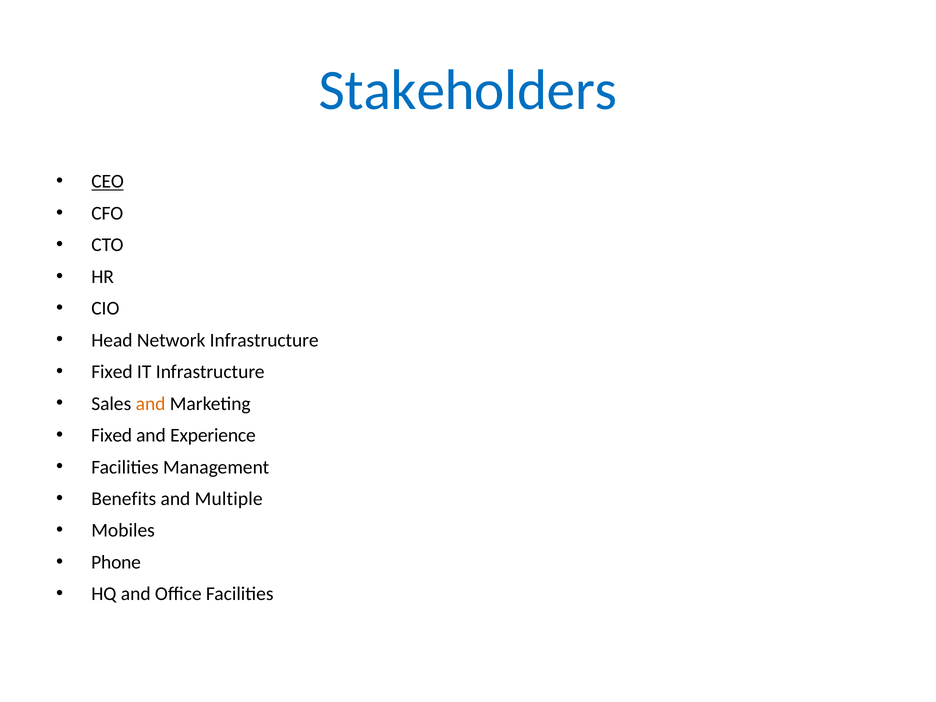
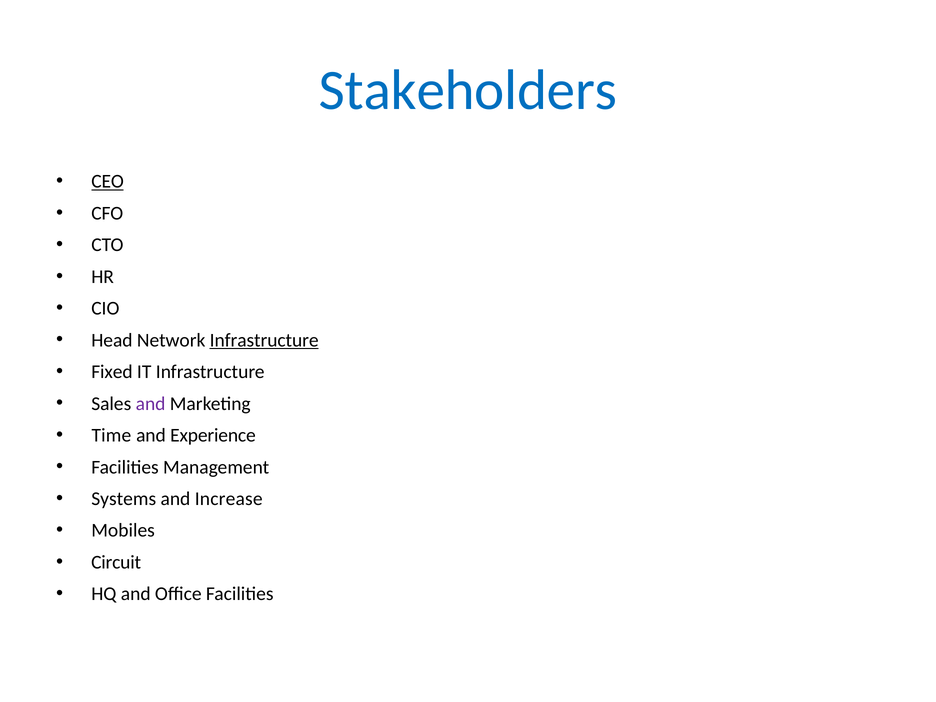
Infrastructure at (264, 340) underline: none -> present
and at (151, 404) colour: orange -> purple
Fixed at (112, 435): Fixed -> Time
Benefits: Benefits -> Systems
Multiple: Multiple -> Increase
Phone: Phone -> Circuit
